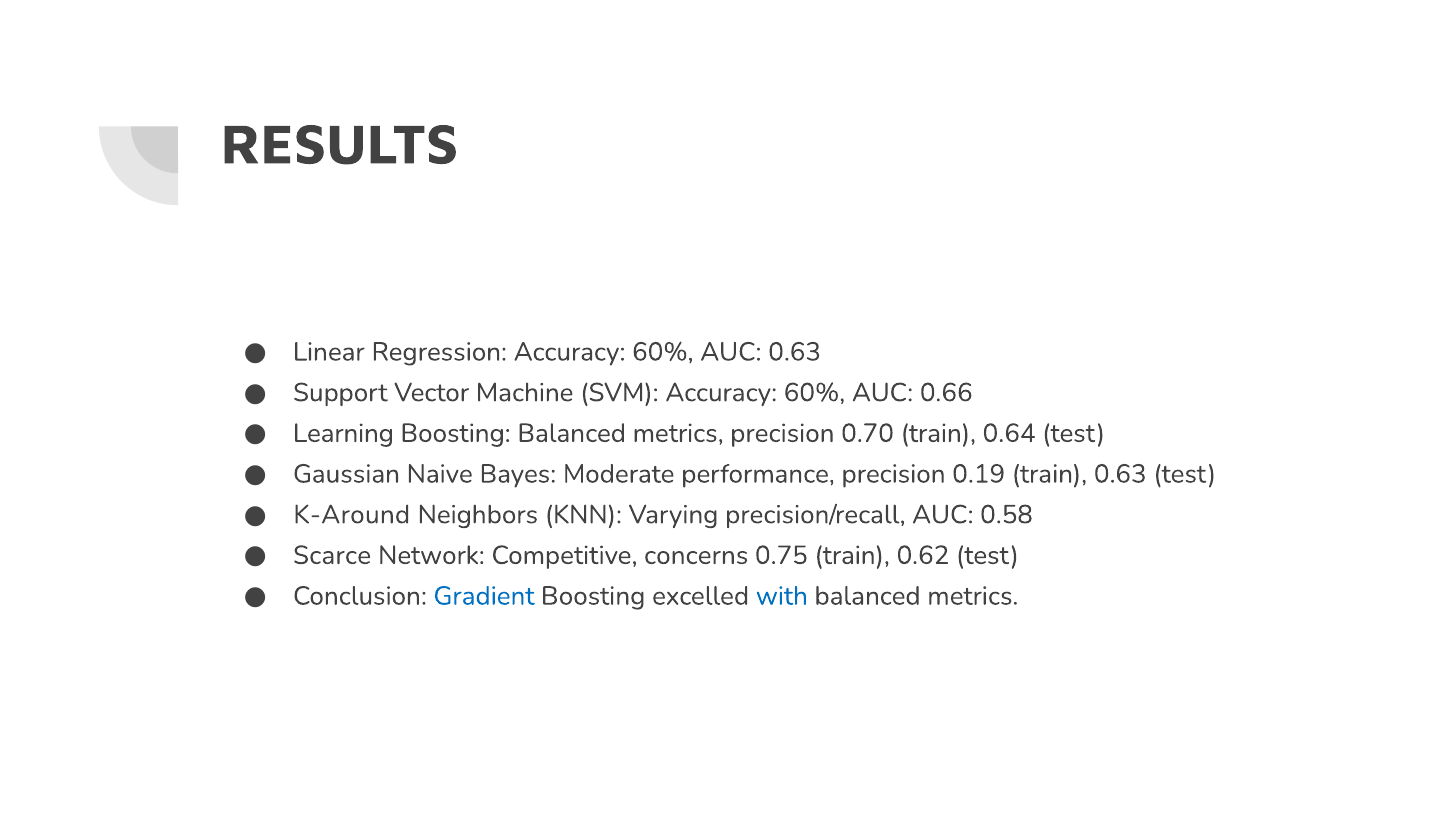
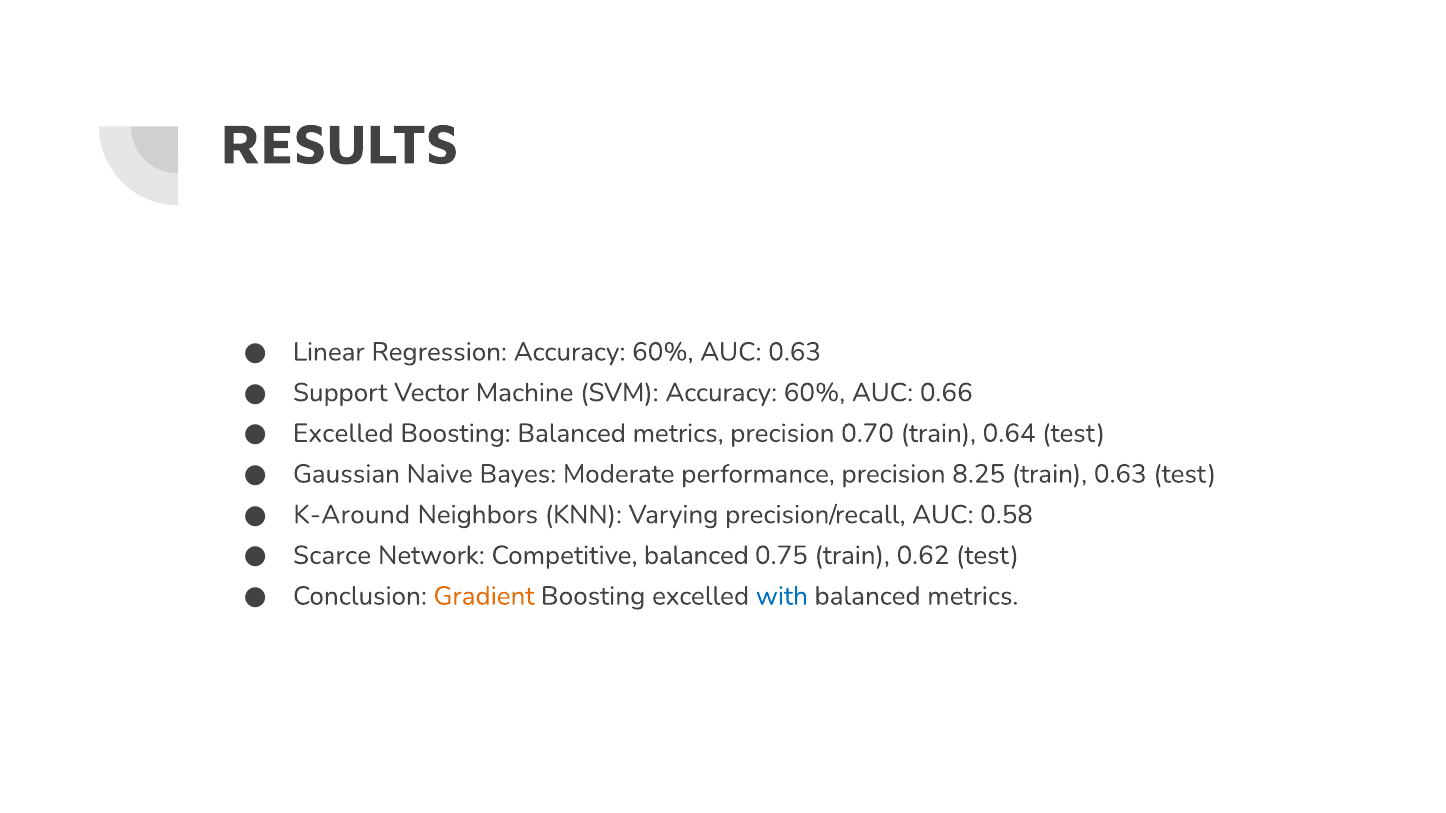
Learning at (343, 433): Learning -> Excelled
0.19: 0.19 -> 8.25
Competitive concerns: concerns -> balanced
Gradient colour: blue -> orange
